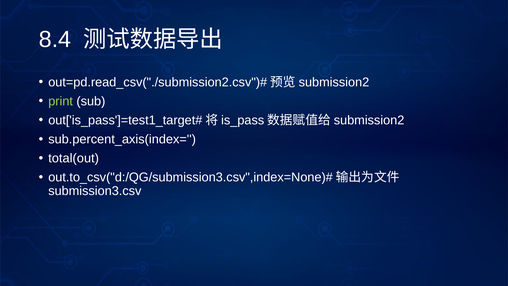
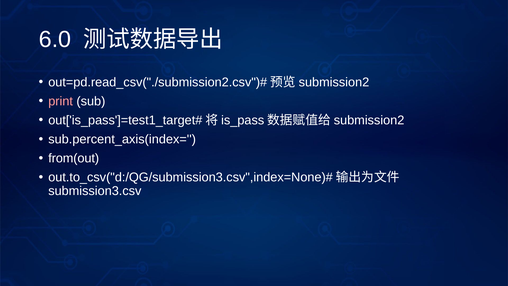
8.4: 8.4 -> 6.0
print colour: light green -> pink
total(out: total(out -> from(out
